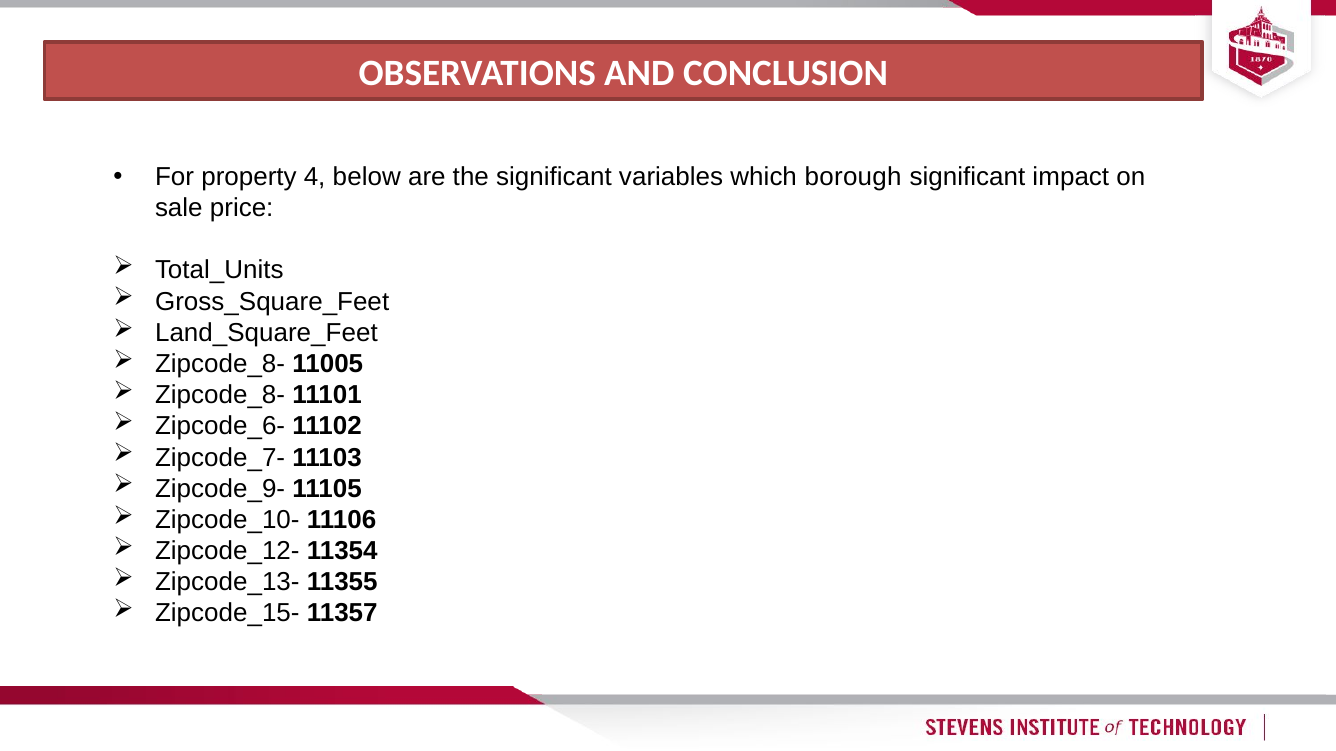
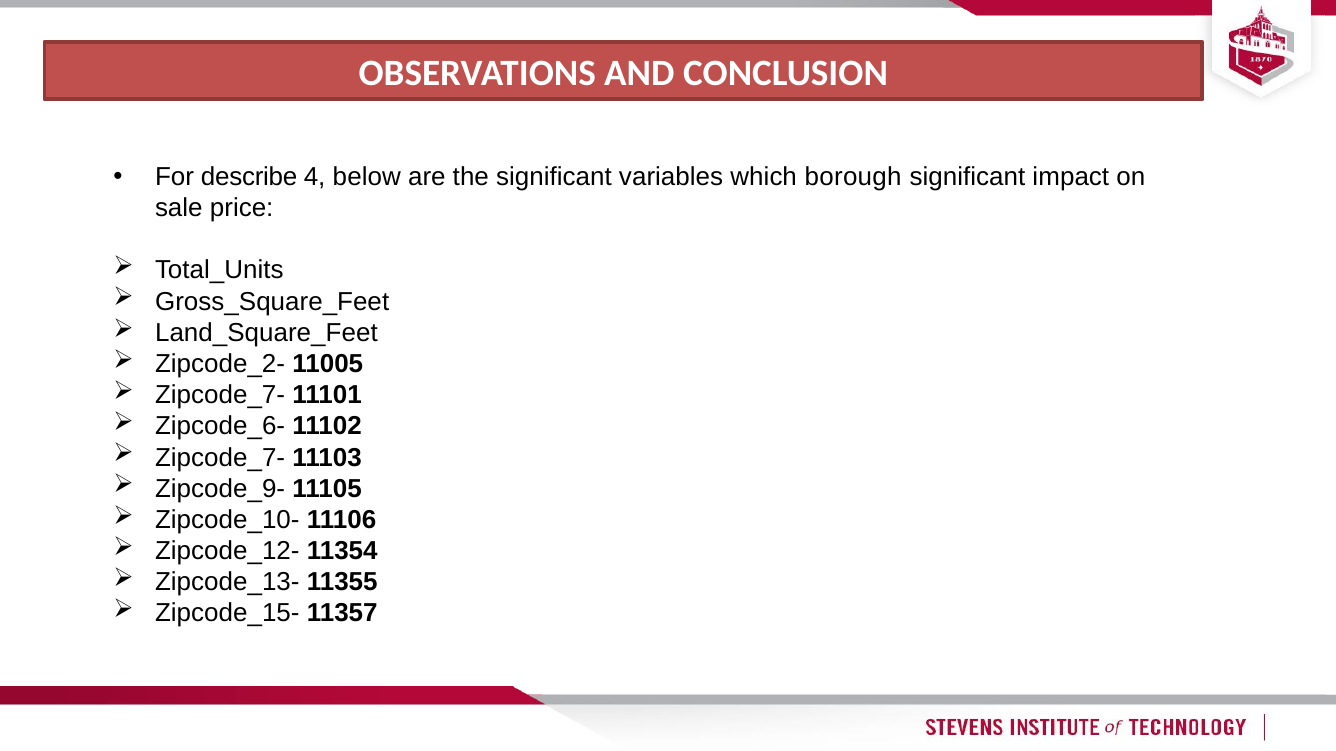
property: property -> describe
Zipcode_8- at (220, 364): Zipcode_8- -> Zipcode_2-
Zipcode_8- at (220, 395): Zipcode_8- -> Zipcode_7-
